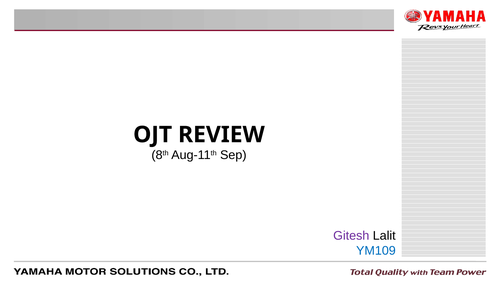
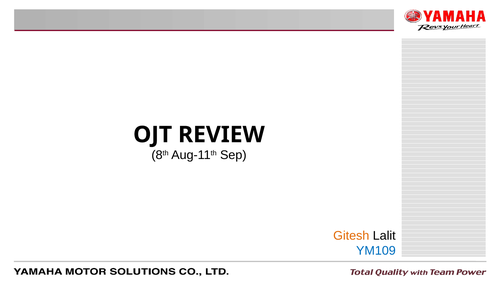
Gitesh colour: purple -> orange
